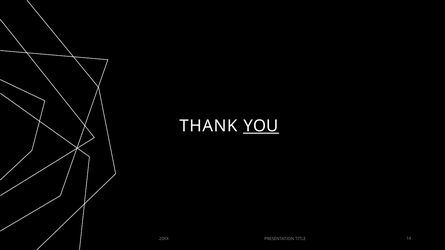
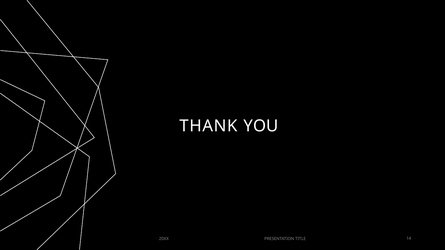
YOU underline: present -> none
